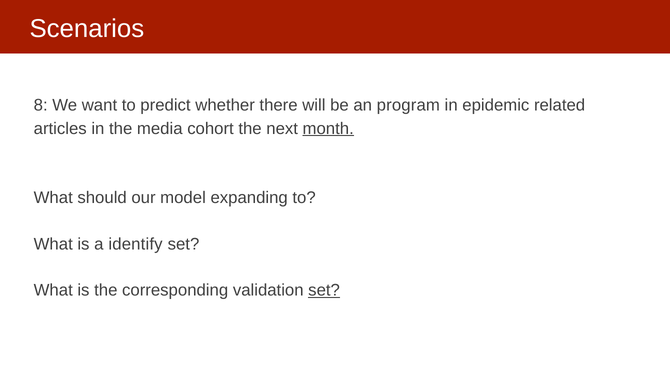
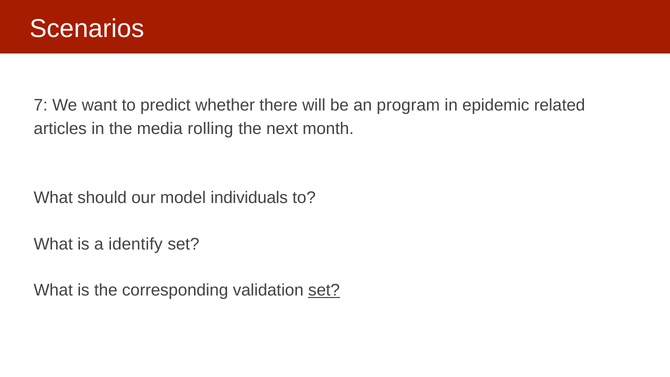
8: 8 -> 7
cohort: cohort -> rolling
month underline: present -> none
expanding: expanding -> individuals
